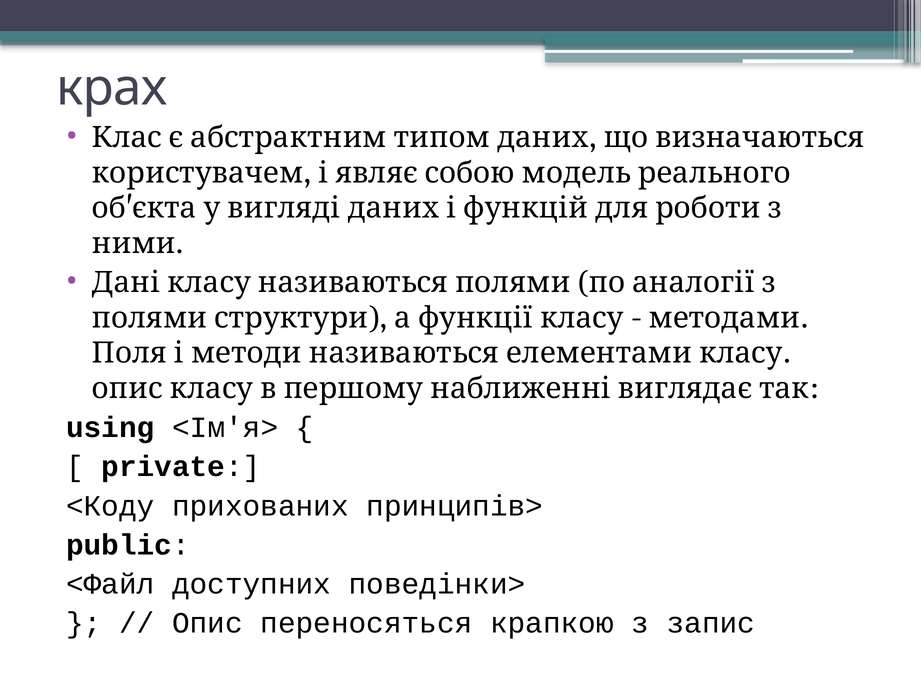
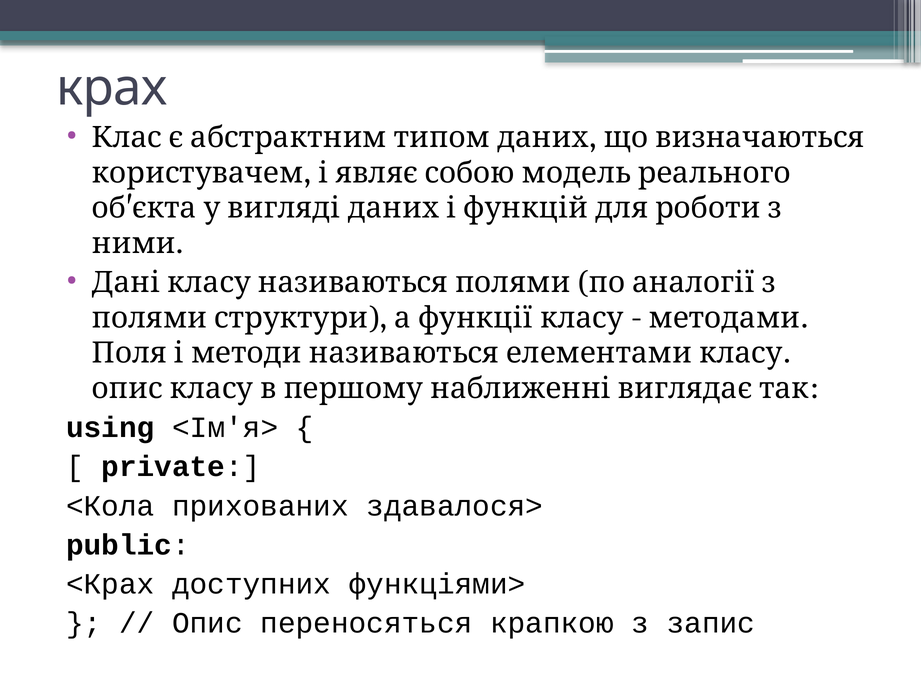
<Коду: <Коду -> <Кола
принципів>: принципів> -> здавалося>
<Файл: <Файл -> <Крах
поведінки>: поведінки> -> функціями>
